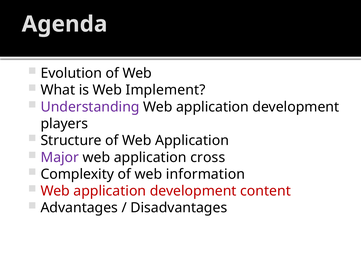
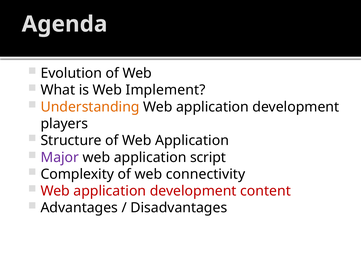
Understanding colour: purple -> orange
cross: cross -> script
information: information -> connectivity
